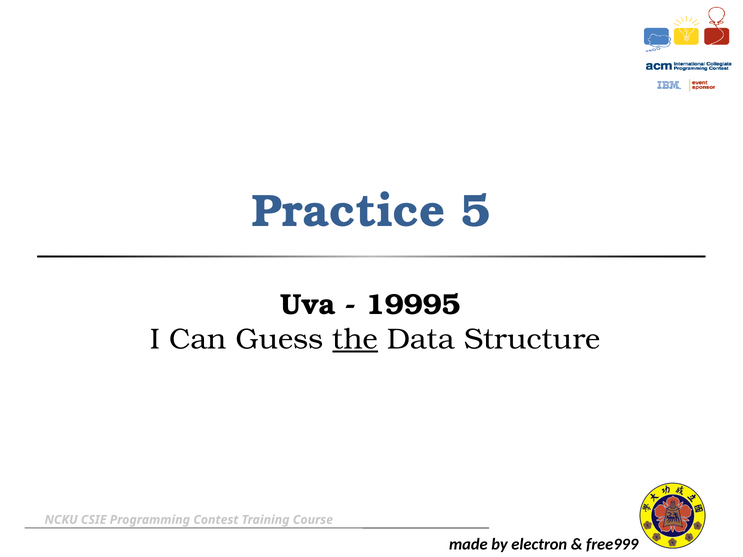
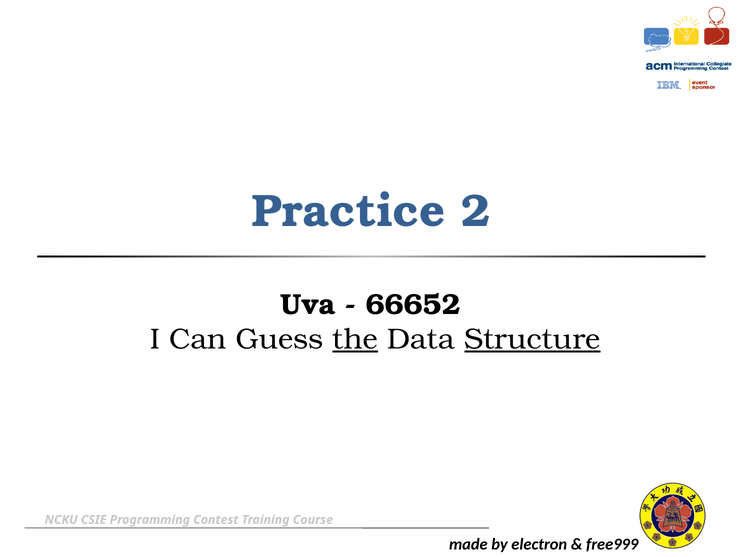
5: 5 -> 2
19995: 19995 -> 66652
Structure underline: none -> present
